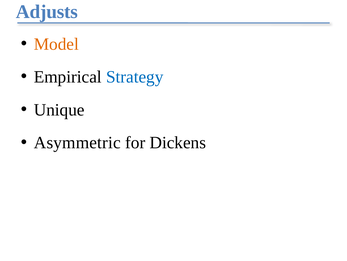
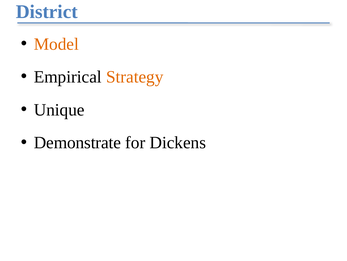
Adjusts: Adjusts -> District
Strategy colour: blue -> orange
Asymmetric: Asymmetric -> Demonstrate
